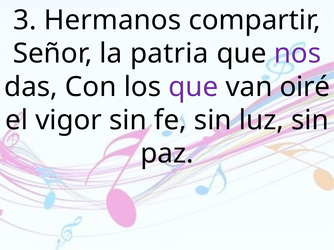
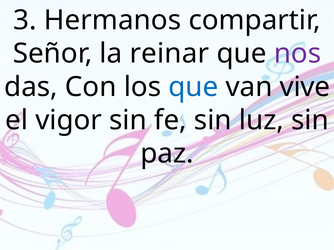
patria: patria -> reinar
que at (193, 87) colour: purple -> blue
oiré: oiré -> vive
